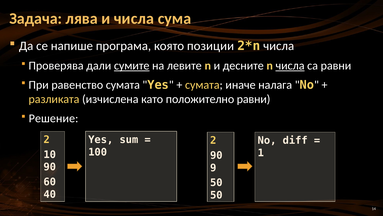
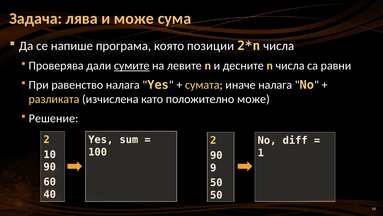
и числа: числа -> може
числа at (290, 65) underline: present -> none
равенство сумата: сумата -> налага
положително равни: равни -> може
